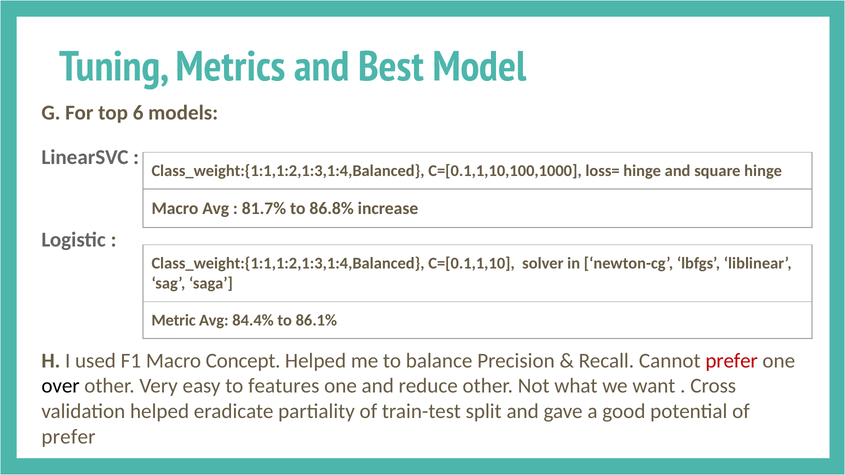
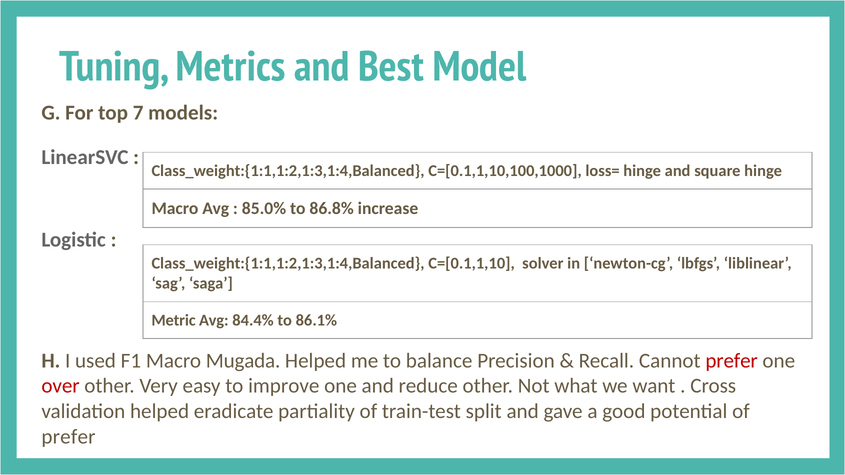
6: 6 -> 7
81.7%: 81.7% -> 85.0%
Concept: Concept -> Mugada
over colour: black -> red
features: features -> improve
